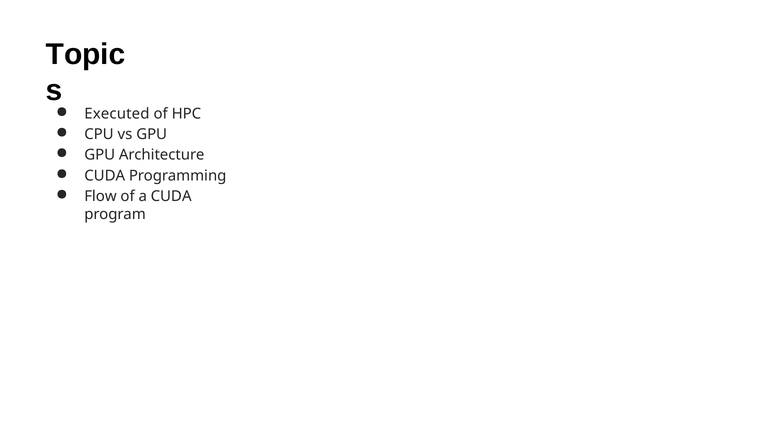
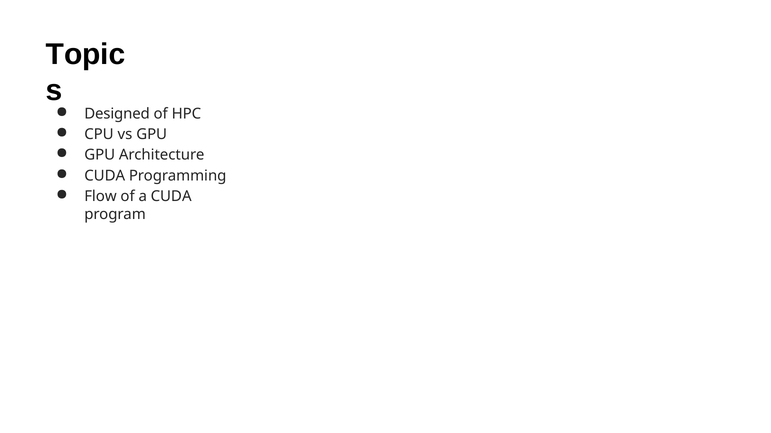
Executed: Executed -> Designed
